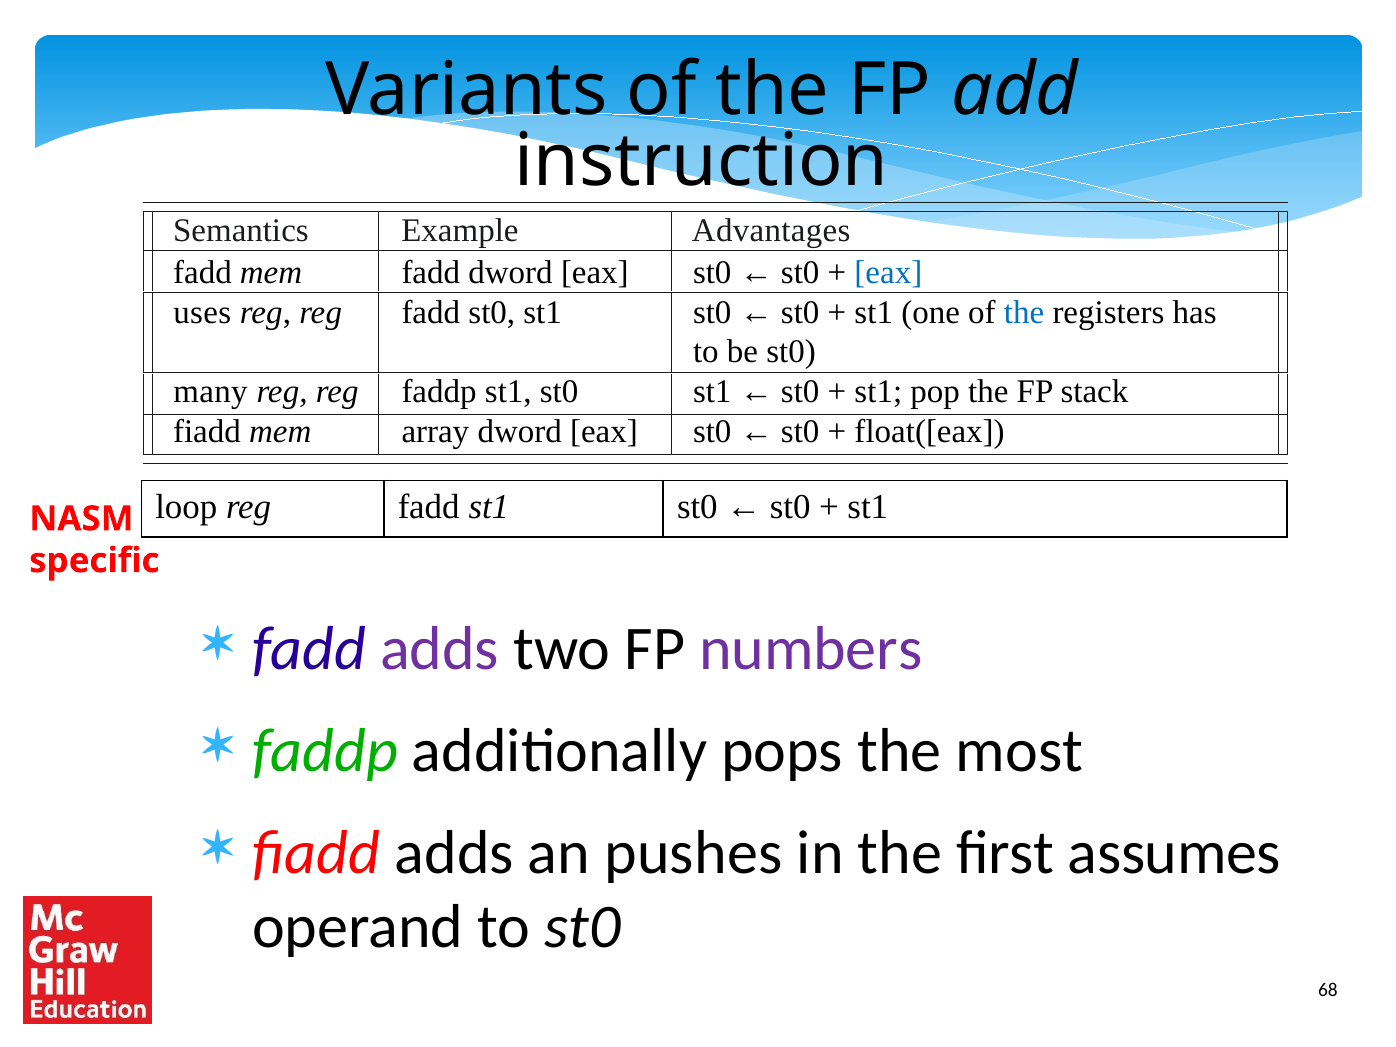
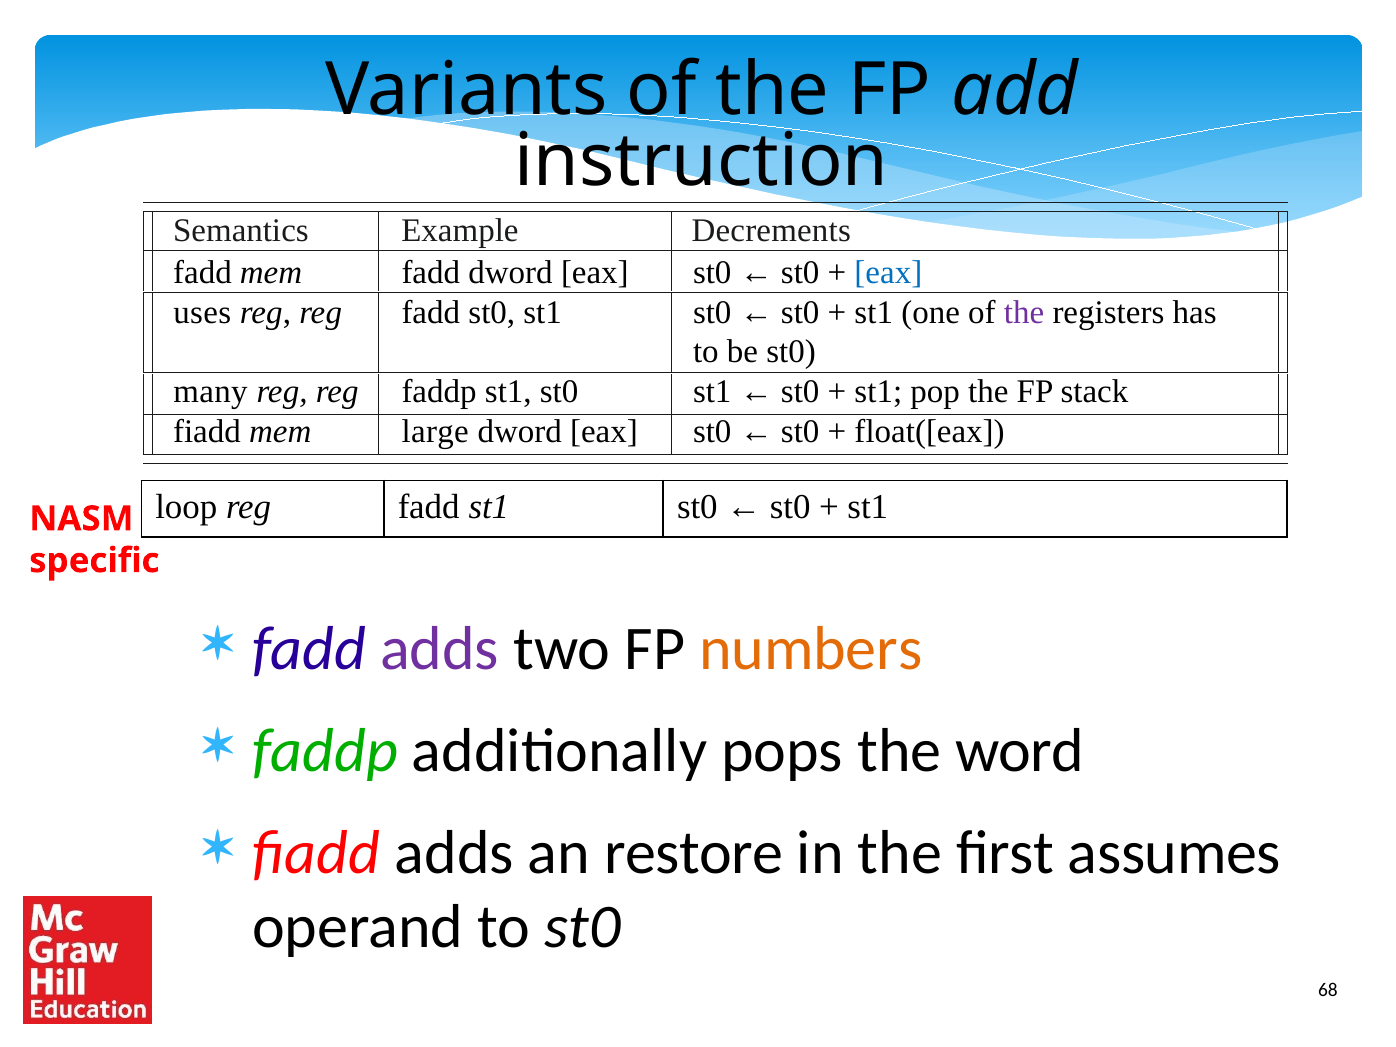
Advantages: Advantages -> Decrements
the at (1024, 312) colour: blue -> purple
array: array -> large
numbers colour: purple -> orange
most: most -> word
pushes: pushes -> restore
